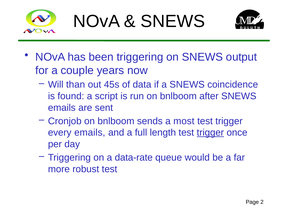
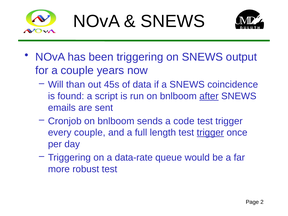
after underline: none -> present
most: most -> code
every emails: emails -> couple
